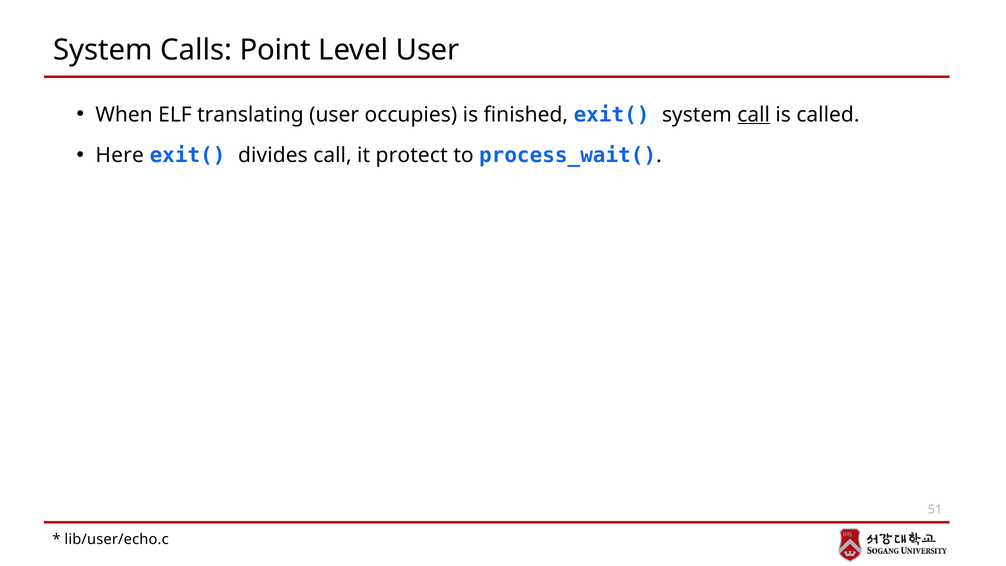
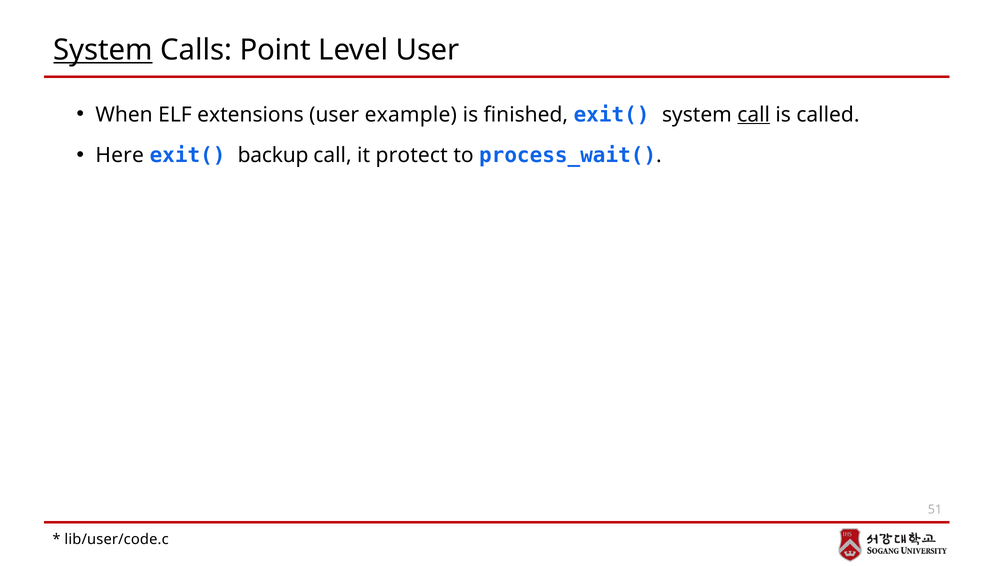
System at (103, 50) underline: none -> present
translating: translating -> extensions
occupies: occupies -> example
divides: divides -> backup
lib/user/echo.c: lib/user/echo.c -> lib/user/code.c
